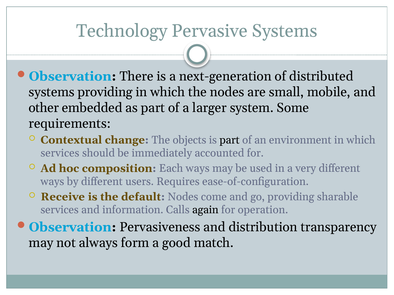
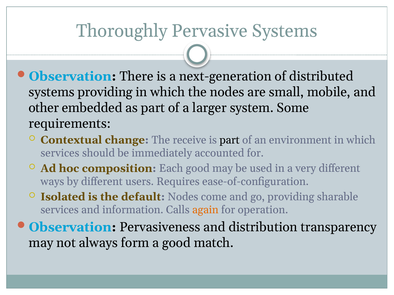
Technology: Technology -> Thoroughly
objects: objects -> receive
Each ways: ways -> good
Receive: Receive -> Isolated
again colour: black -> orange
